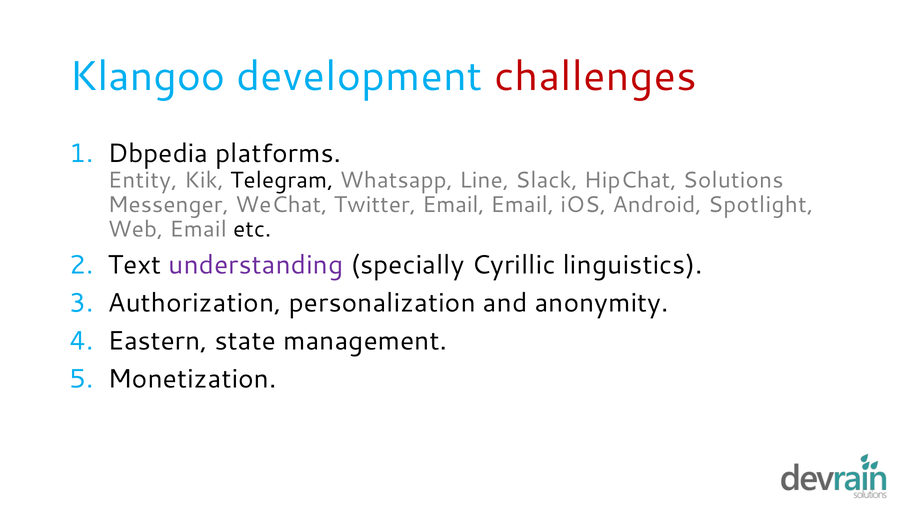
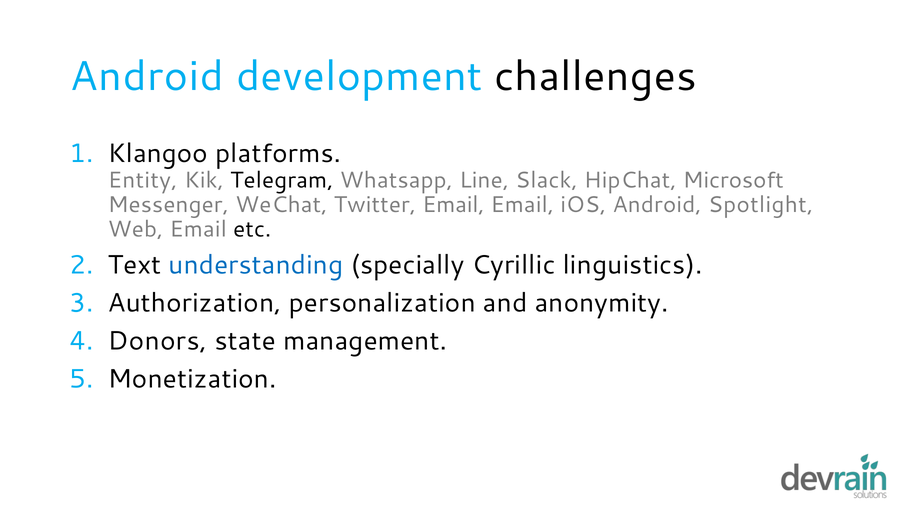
Klangoo at (147, 76): Klangoo -> Android
challenges colour: red -> black
Dbpedia: Dbpedia -> Klangoo
Solutions: Solutions -> Microsoft
understanding colour: purple -> blue
Eastern: Eastern -> Donors
